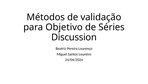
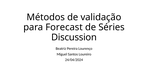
Objetivo: Objetivo -> Forecast
